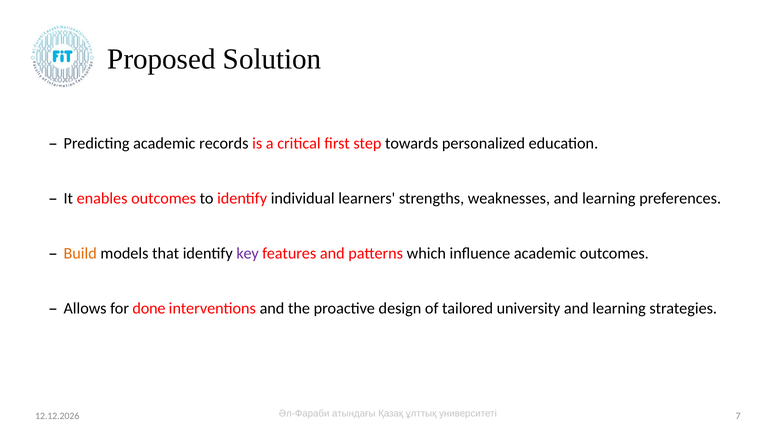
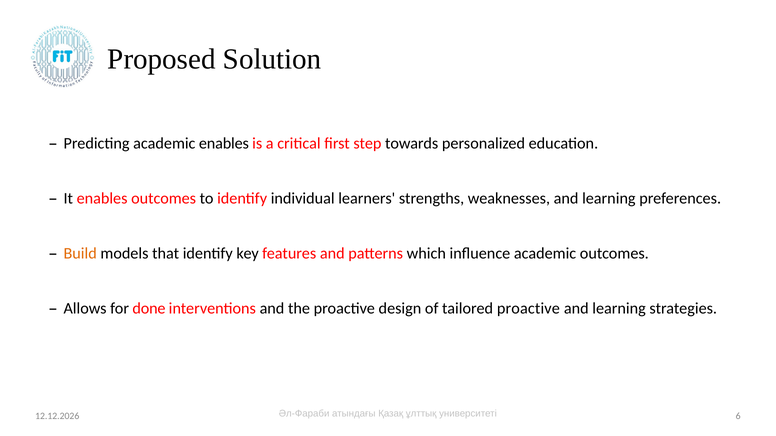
academic records: records -> enables
key colour: purple -> black
tailored university: university -> proactive
7: 7 -> 6
